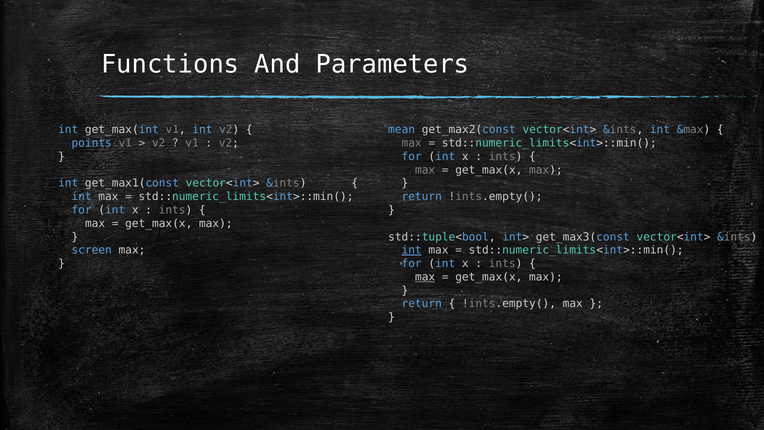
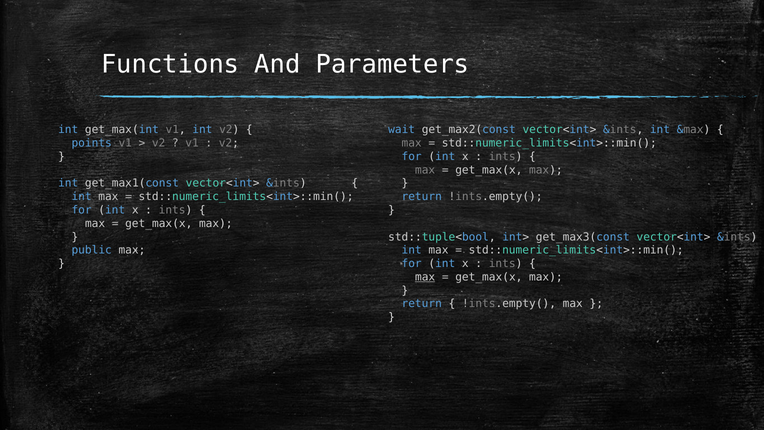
mean: mean -> wait
screen: screen -> public
int at (412, 250) underline: present -> none
